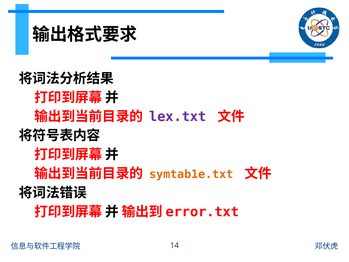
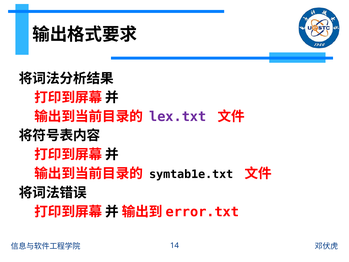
symtab1e.txt colour: orange -> black
